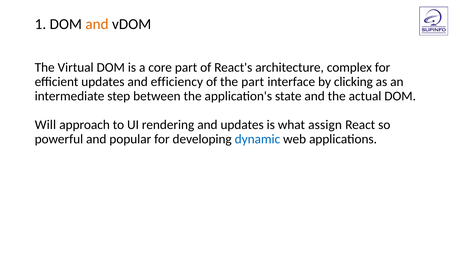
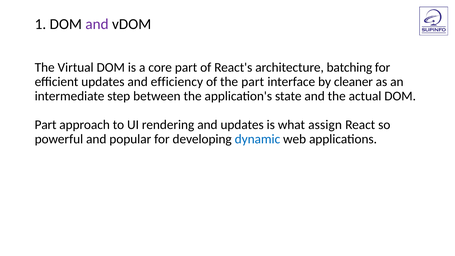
and at (97, 24) colour: orange -> purple
complex: complex -> batching
clicking: clicking -> cleaner
Will at (45, 125): Will -> Part
